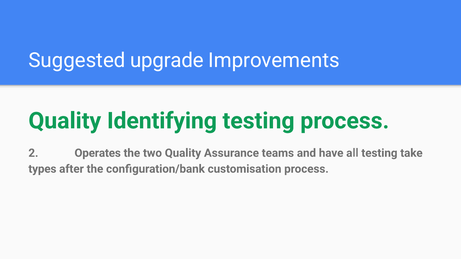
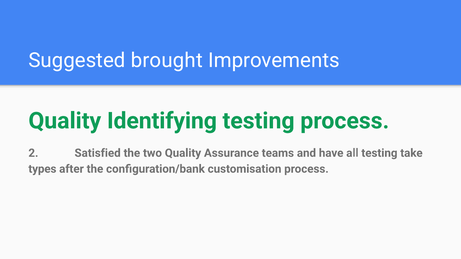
upgrade: upgrade -> brought
Operates: Operates -> Satisfied
